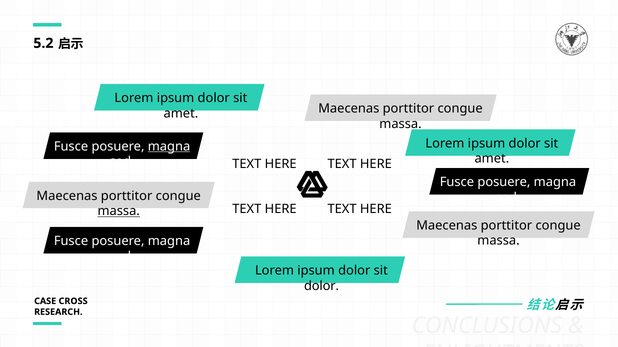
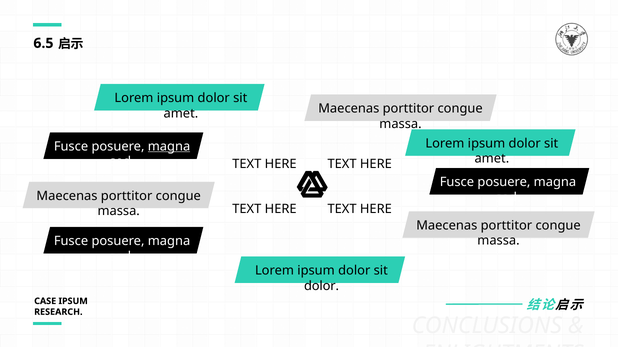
5.2: 5.2 -> 6.5
massa at (119, 212) underline: present -> none
CASE CROSS: CROSS -> IPSUM
